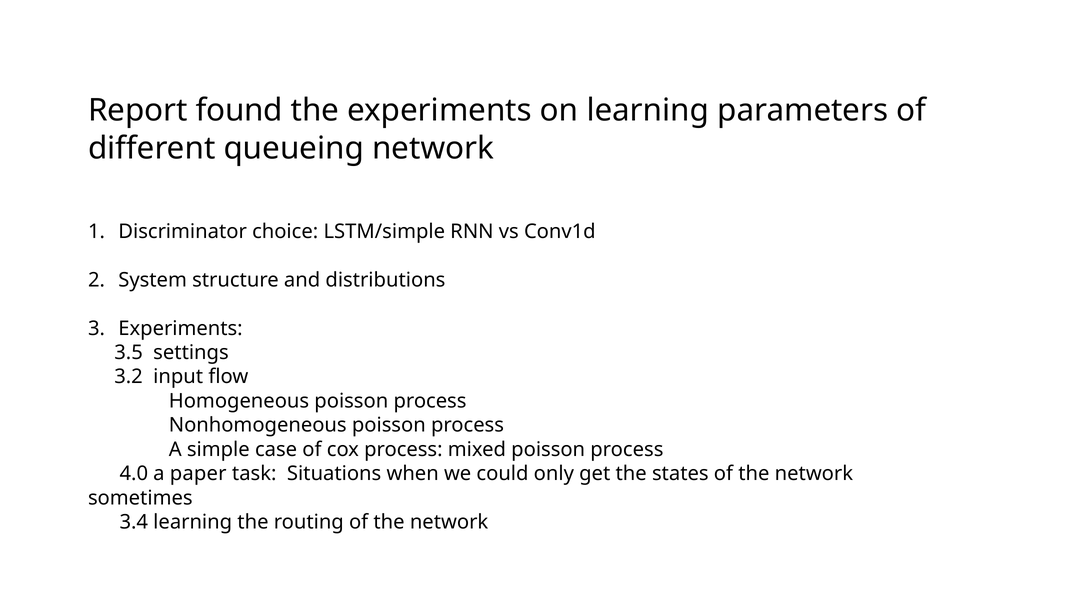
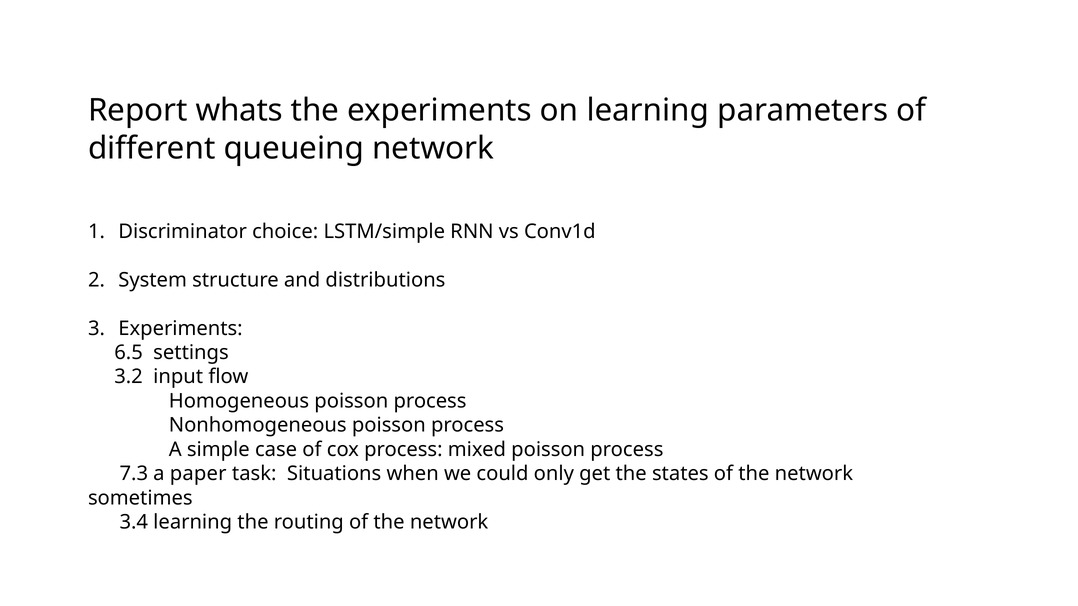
found: found -> whats
3.5: 3.5 -> 6.5
4.0: 4.0 -> 7.3
